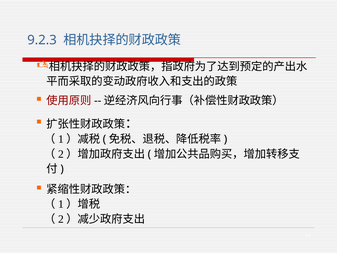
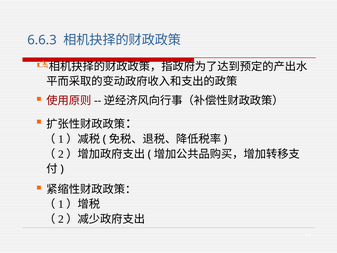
9.2.3: 9.2.3 -> 6.6.3
